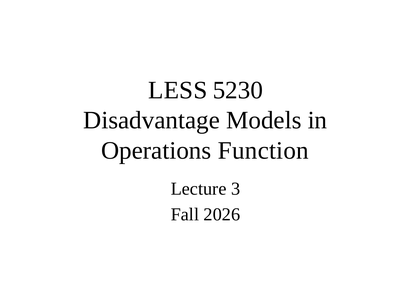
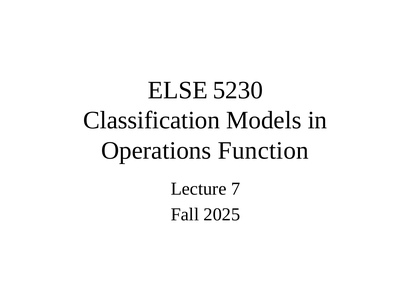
LESS: LESS -> ELSE
Disadvantage: Disadvantage -> Classification
3: 3 -> 7
2026: 2026 -> 2025
